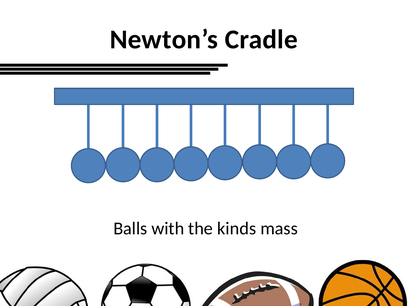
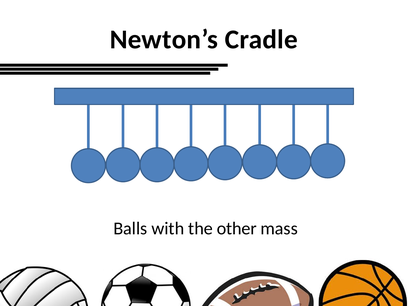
kinds: kinds -> other
